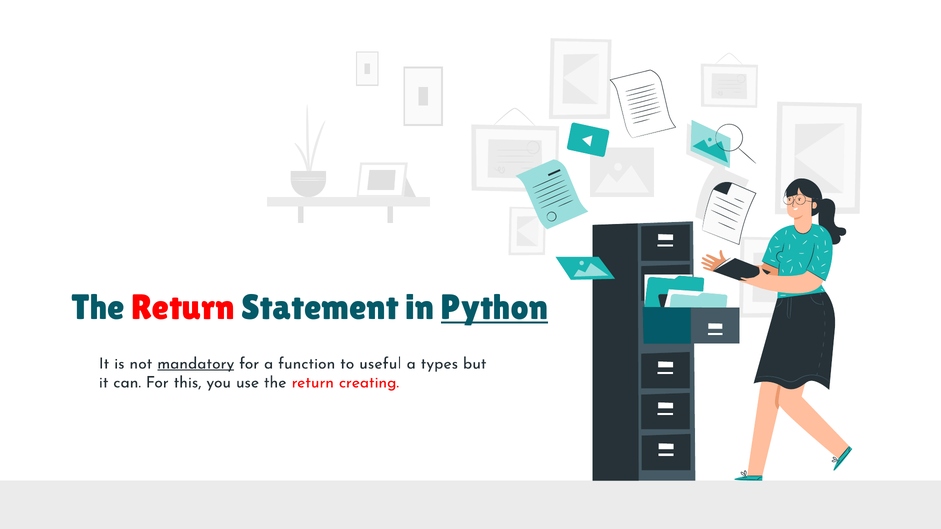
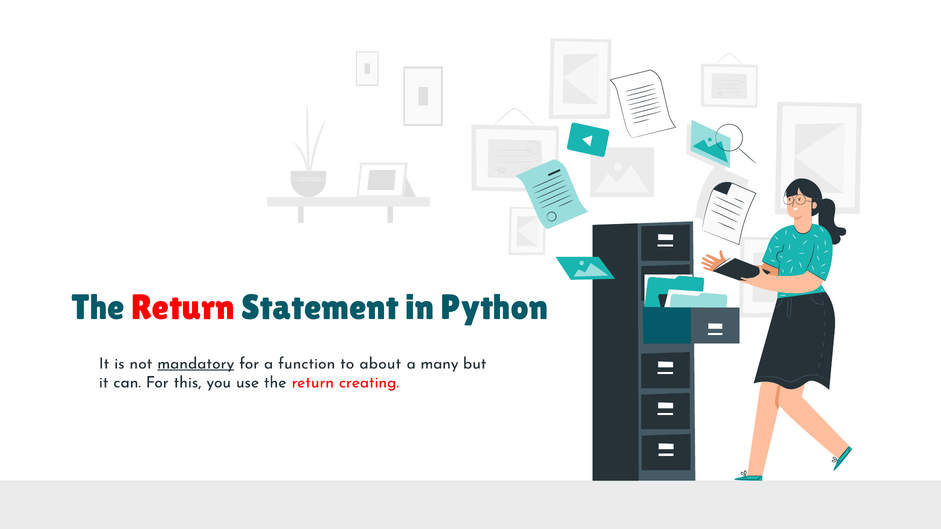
Python underline: present -> none
useful: useful -> about
types: types -> many
